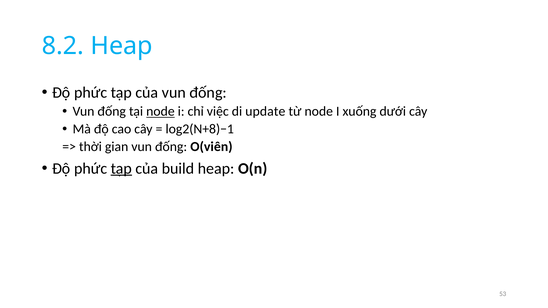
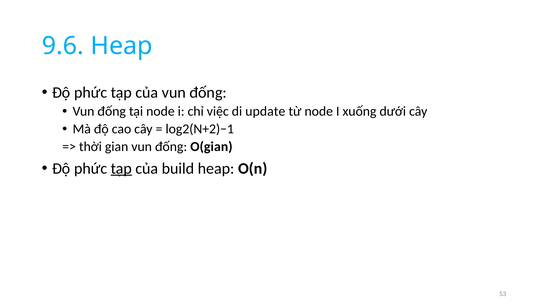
8.2: 8.2 -> 9.6
node at (160, 112) underline: present -> none
log2(N+8)−1: log2(N+8)−1 -> log2(N+2)−1
O(viên: O(viên -> O(gian
